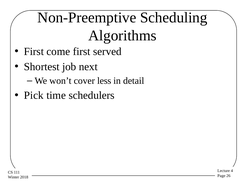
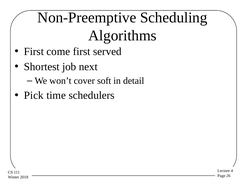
less: less -> soft
